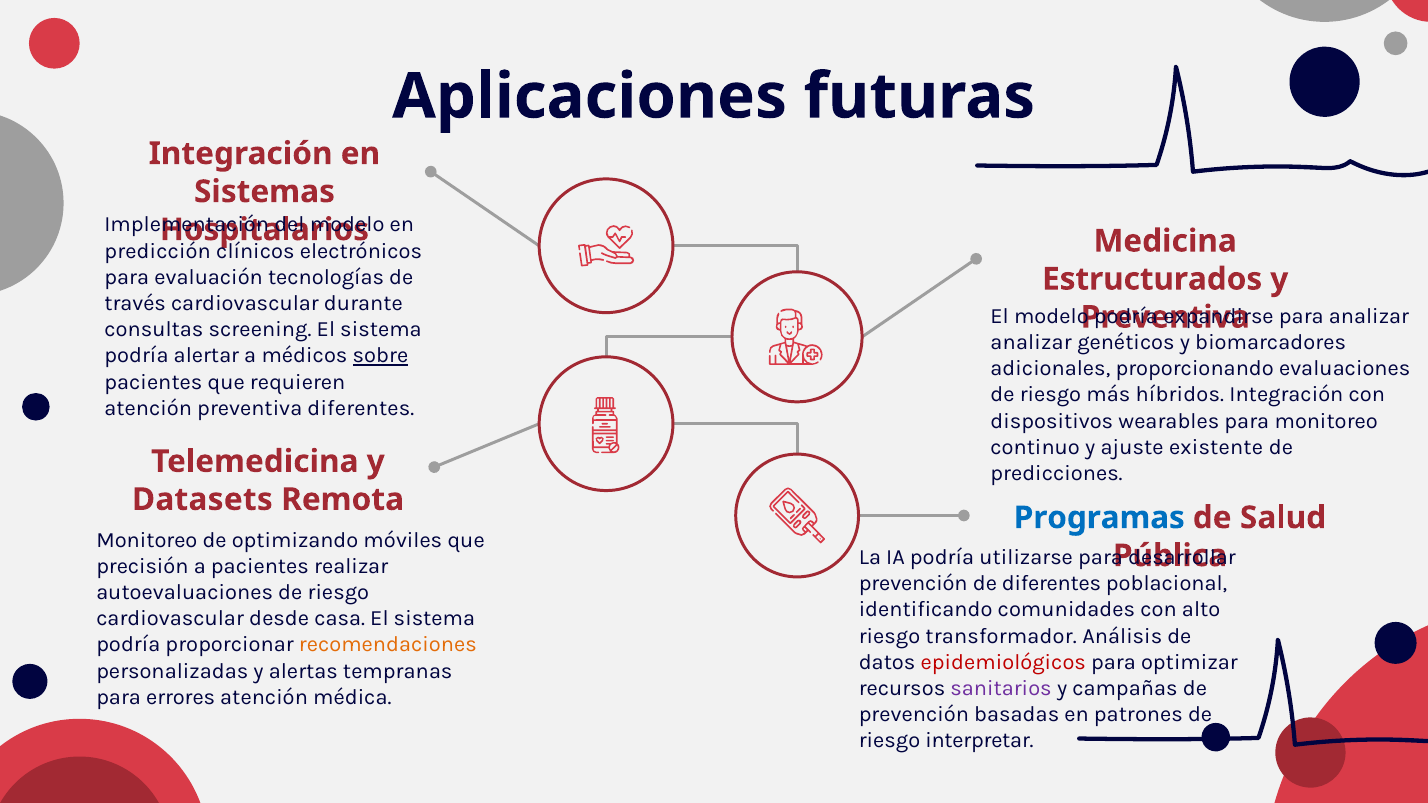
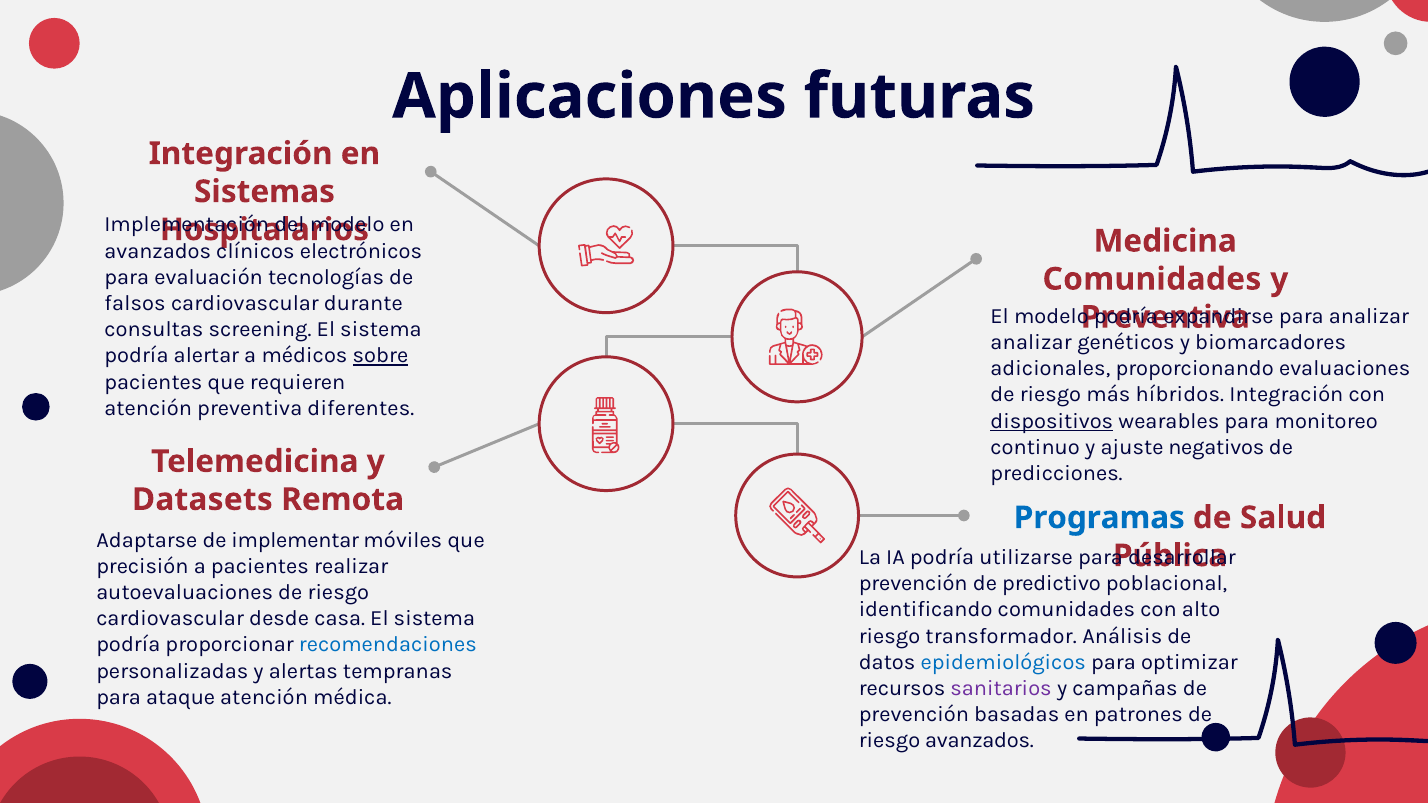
predicción at (158, 251): predicción -> avanzados
Estructurados at (1152, 279): Estructurados -> Comunidades
través: través -> falsos
dispositivos underline: none -> present
existente: existente -> negativos
Monitoreo at (147, 540): Monitoreo -> Adaptarse
optimizando: optimizando -> implementar
de diferentes: diferentes -> predictivo
recomendaciones colour: orange -> blue
epidemiológicos colour: red -> blue
errores: errores -> ataque
riesgo interpretar: interpretar -> avanzados
